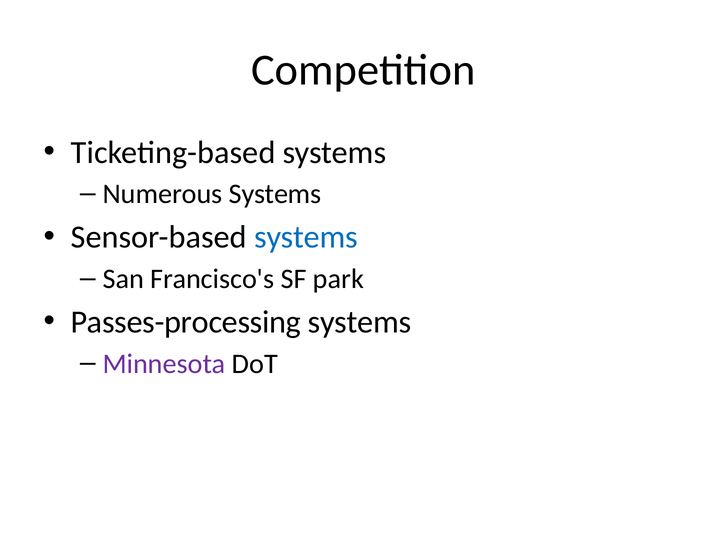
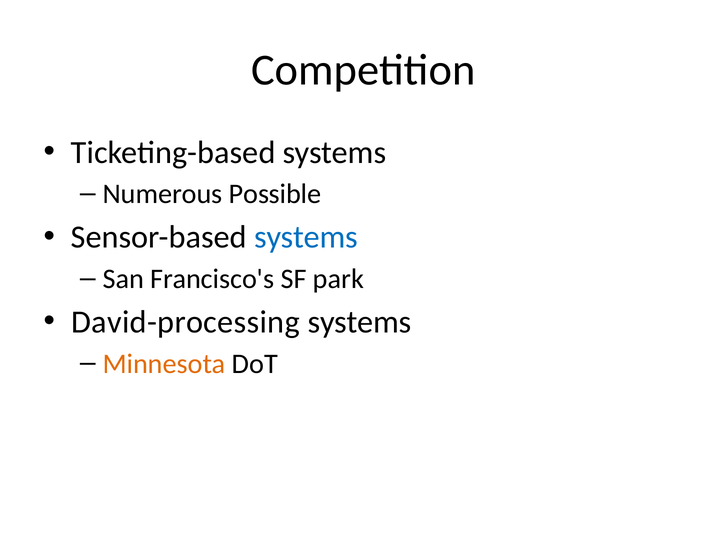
Numerous Systems: Systems -> Possible
Passes-processing: Passes-processing -> David-processing
Minnesota colour: purple -> orange
